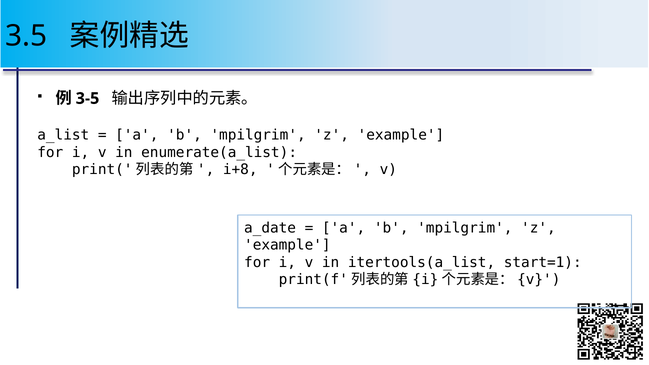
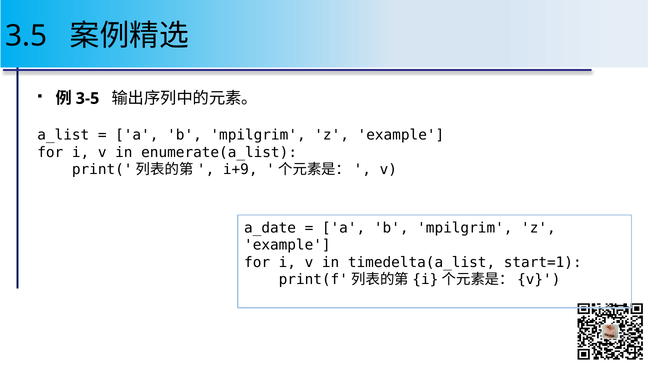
i+8: i+8 -> i+9
itertools(a_list: itertools(a_list -> timedelta(a_list
